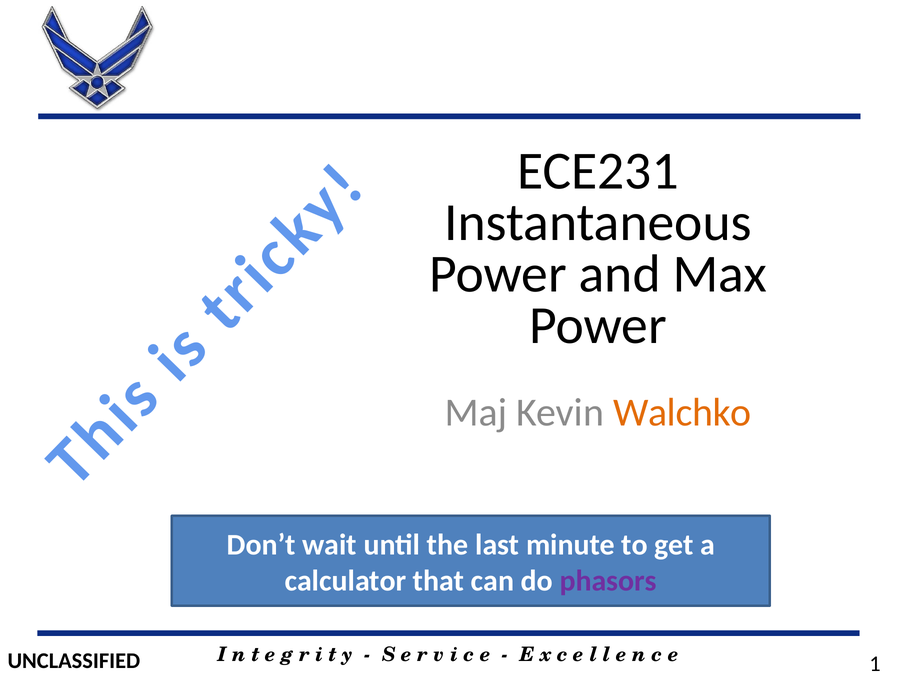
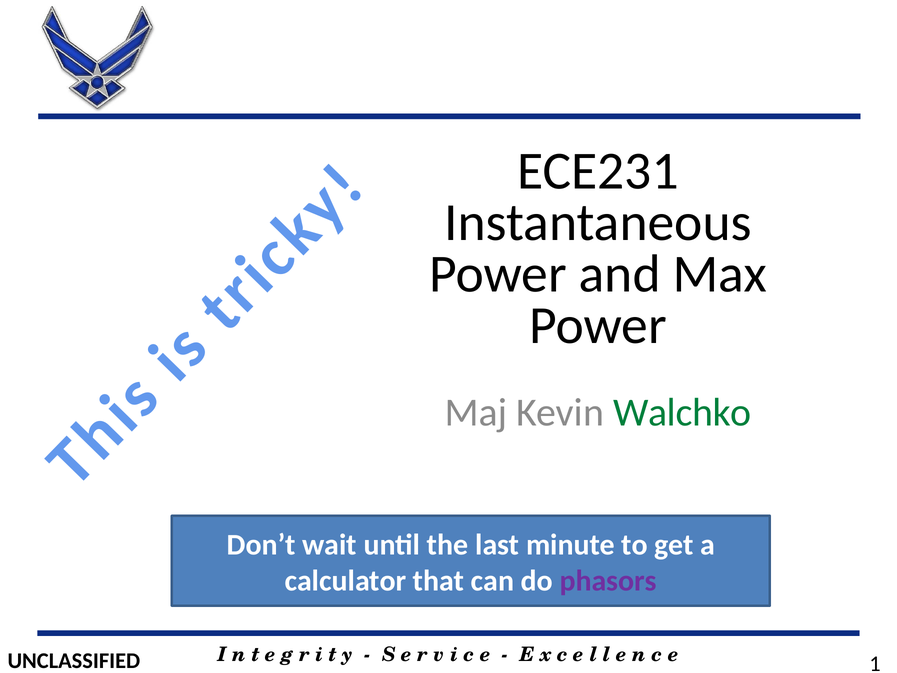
Walchko colour: orange -> green
